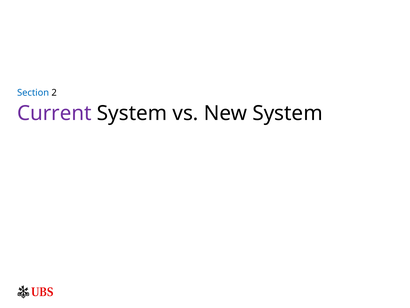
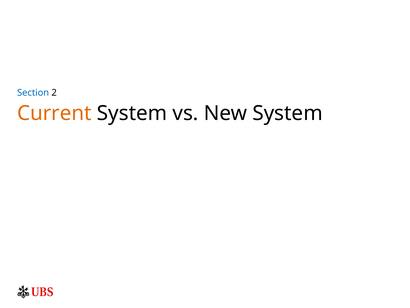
Current colour: purple -> orange
